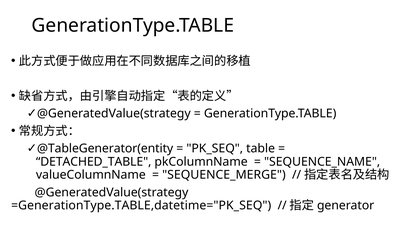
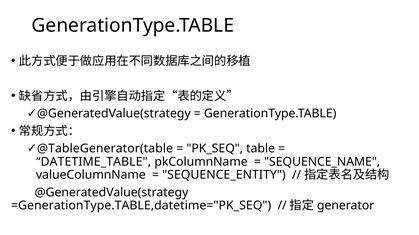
@TableGenerator(entity: @TableGenerator(entity -> @TableGenerator(table
DETACHED_TABLE: DETACHED_TABLE -> DATETIME_TABLE
SEQUENCE_MERGE: SEQUENCE_MERGE -> SEQUENCE_ENTITY
